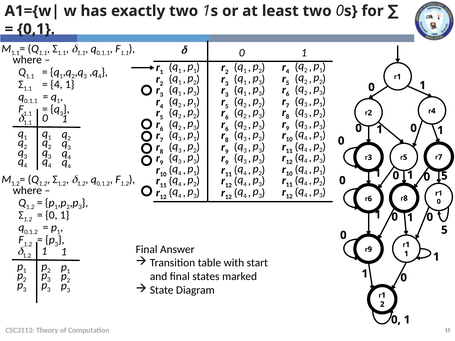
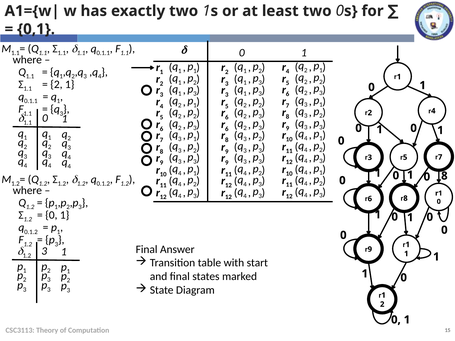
4 at (56, 84): 4 -> 2
5 at (444, 176): 5 -> 8
5 at (444, 230): 5 -> 0
1 at (44, 251): 1 -> 3
